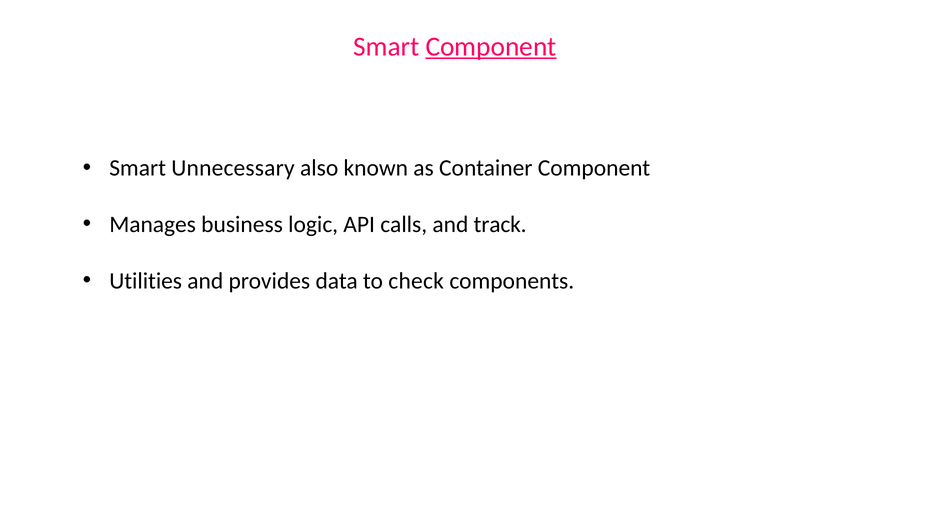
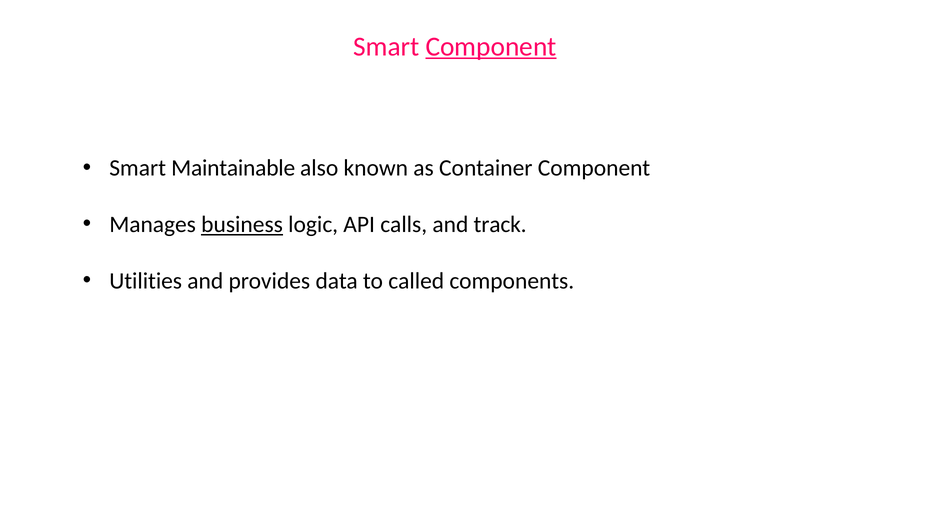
Unnecessary: Unnecessary -> Maintainable
business underline: none -> present
check: check -> called
